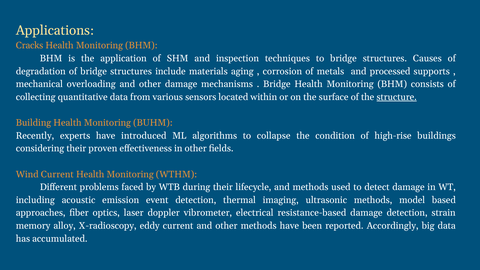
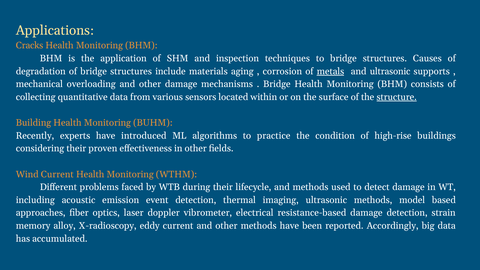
metals underline: none -> present
and processed: processed -> ultrasonic
collapse: collapse -> practice
